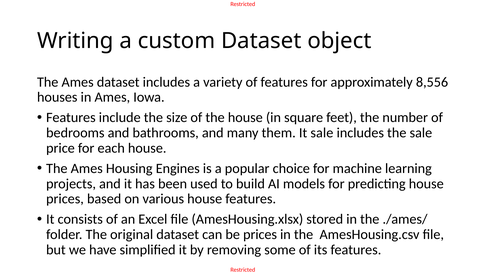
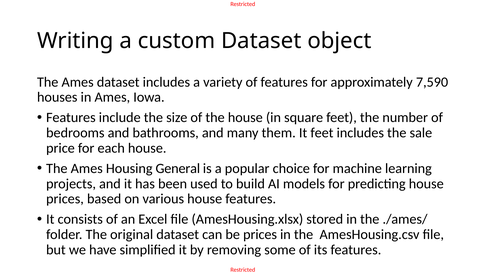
8,556: 8,556 -> 7,590
It sale: sale -> feet
Engines: Engines -> General
